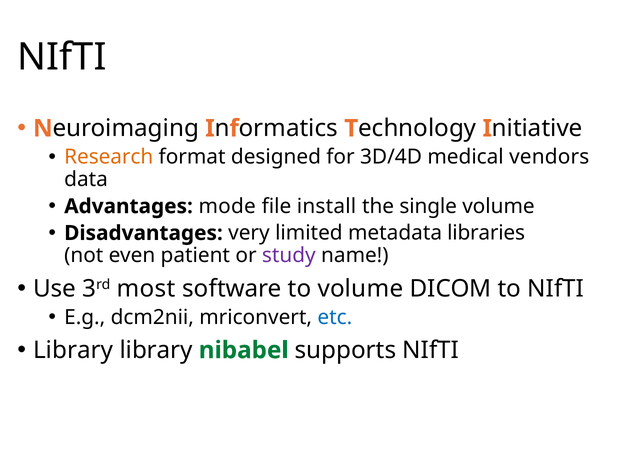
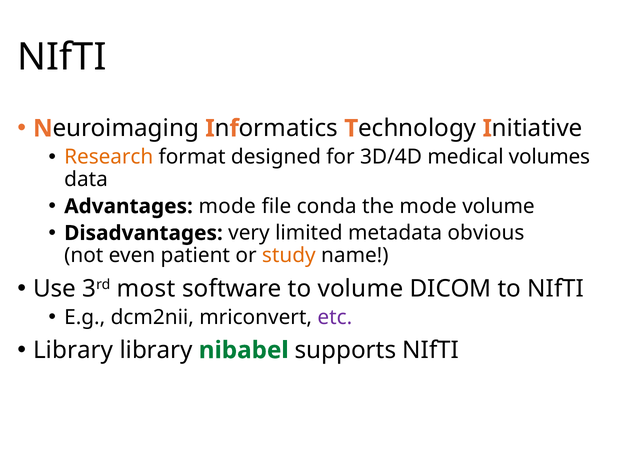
vendors: vendors -> volumes
install: install -> conda
the single: single -> mode
libraries: libraries -> obvious
study colour: purple -> orange
etc colour: blue -> purple
